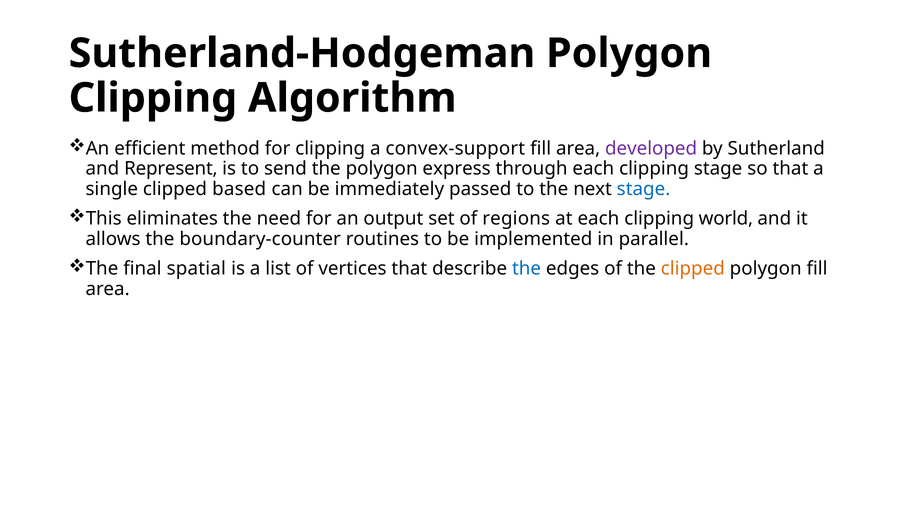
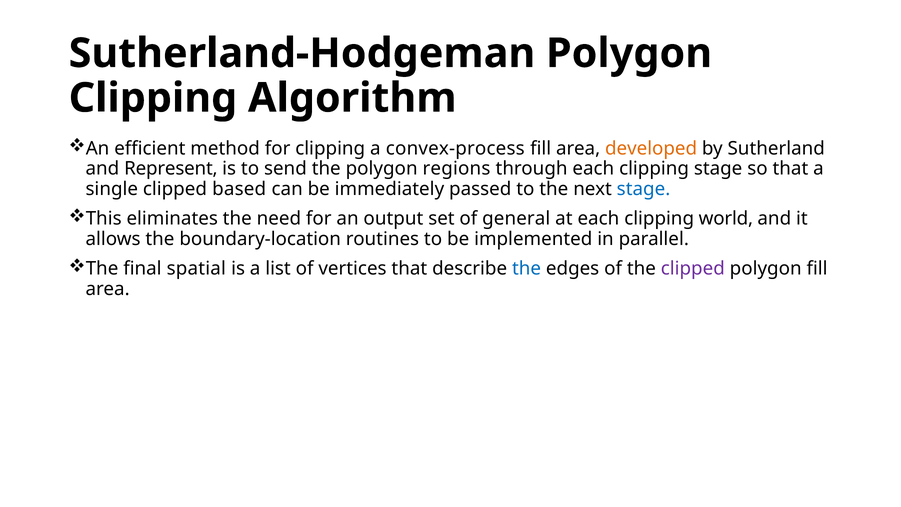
convex-support: convex-support -> convex-process
developed colour: purple -> orange
express: express -> regions
regions: regions -> general
boundary-counter: boundary-counter -> boundary-location
clipped at (693, 269) colour: orange -> purple
